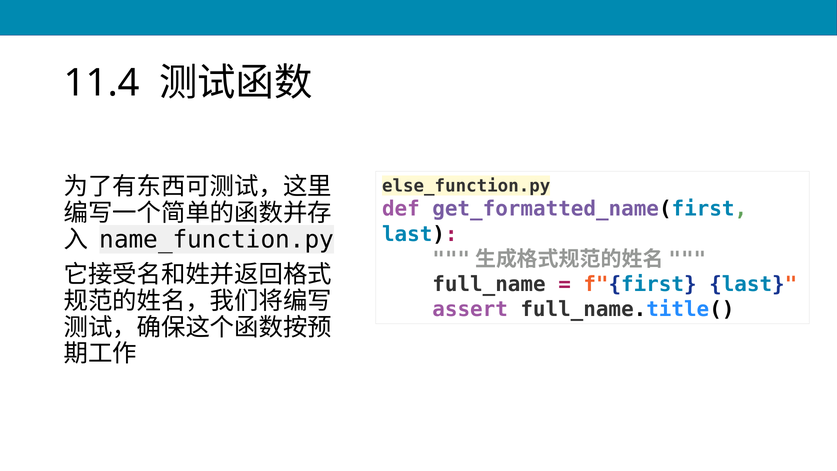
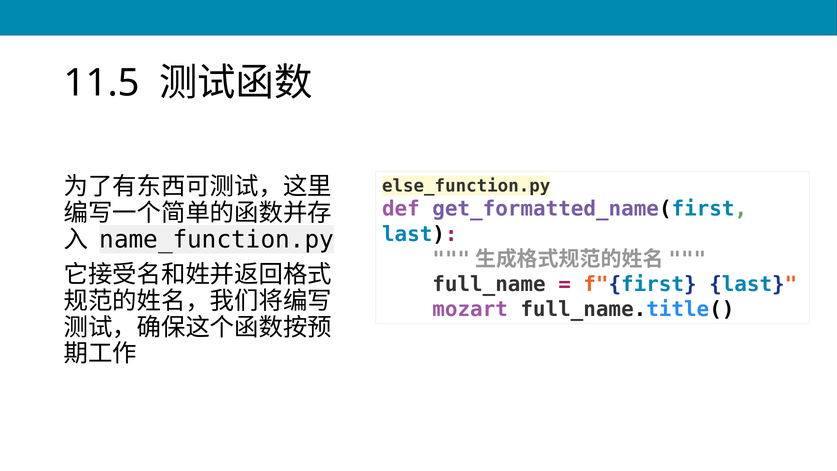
11.4: 11.4 -> 11.5
assert: assert -> mozart
